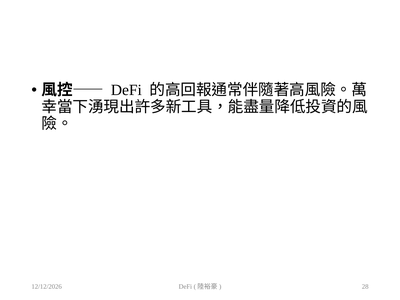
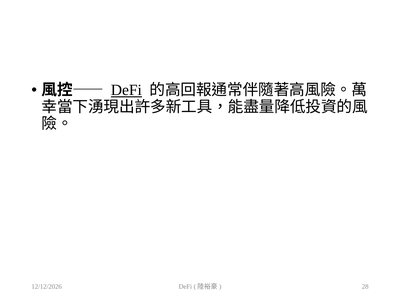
DeFi at (126, 90) underline: none -> present
